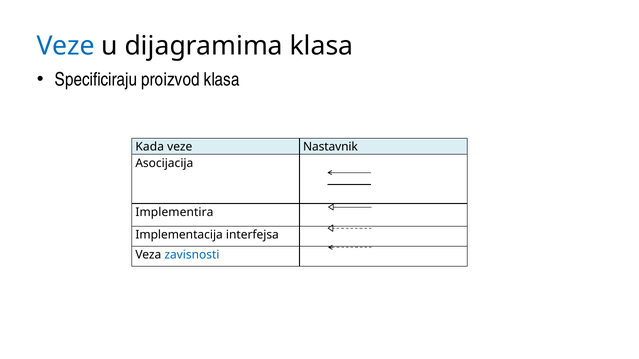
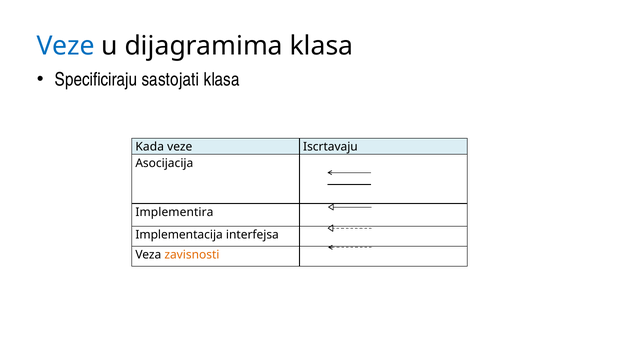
proizvod: proizvod -> sastojati
Nastavnik: Nastavnik -> Iscrtavaju
zavisnosti colour: blue -> orange
